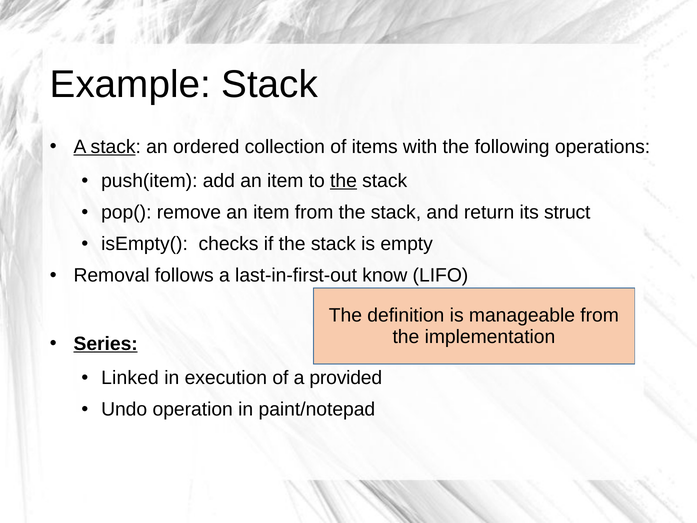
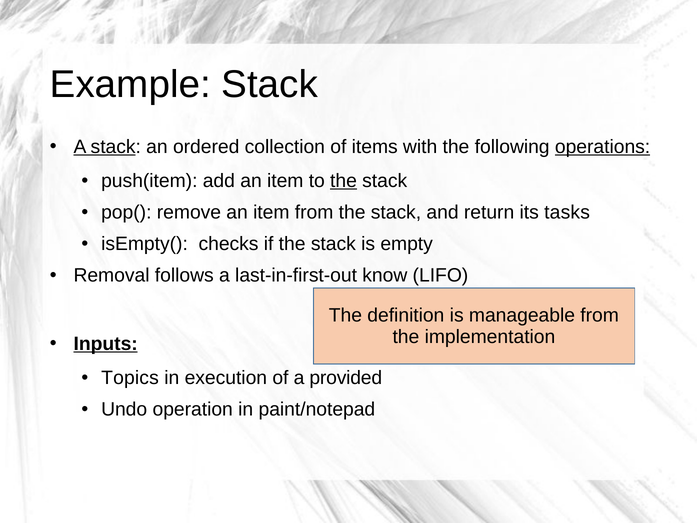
operations underline: none -> present
struct: struct -> tasks
Series: Series -> Inputs
Linked: Linked -> Topics
